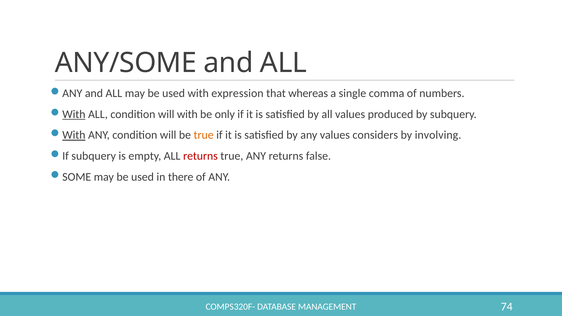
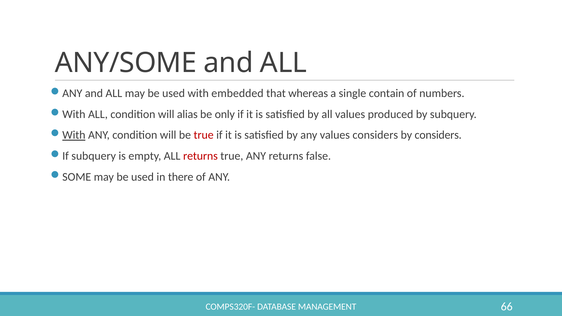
expression: expression -> embedded
comma: comma -> contain
With at (74, 114) underline: present -> none
will with: with -> alias
true at (204, 135) colour: orange -> red
by involving: involving -> considers
74: 74 -> 66
